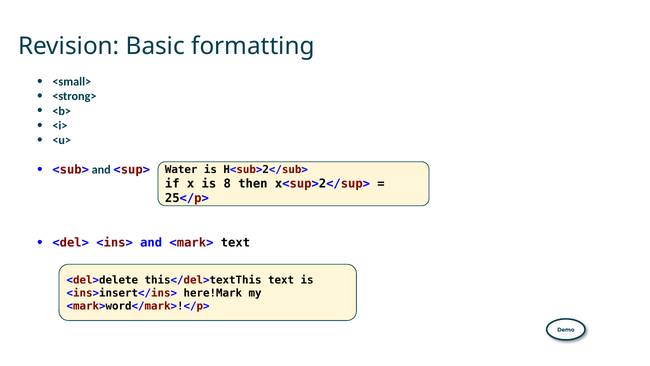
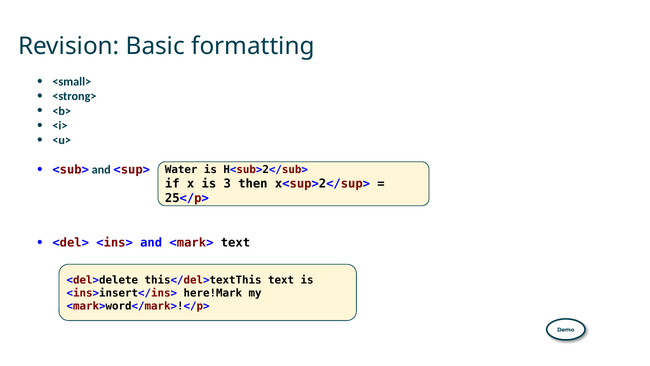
8: 8 -> 3
